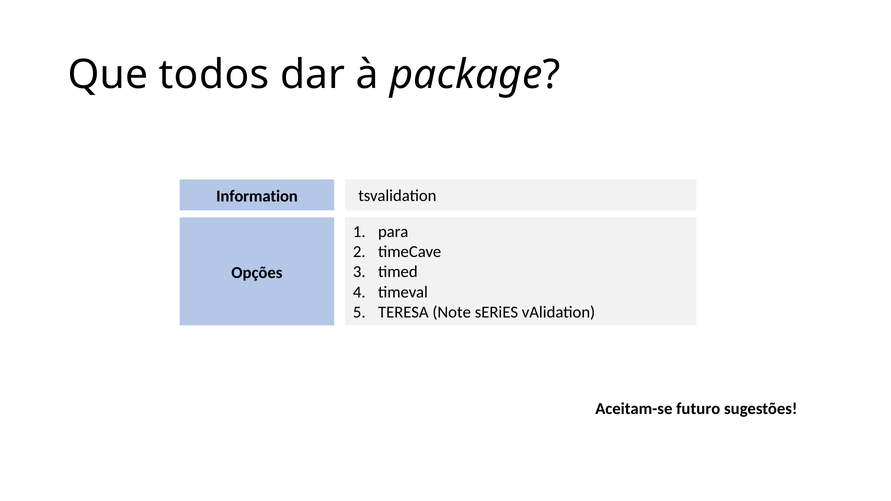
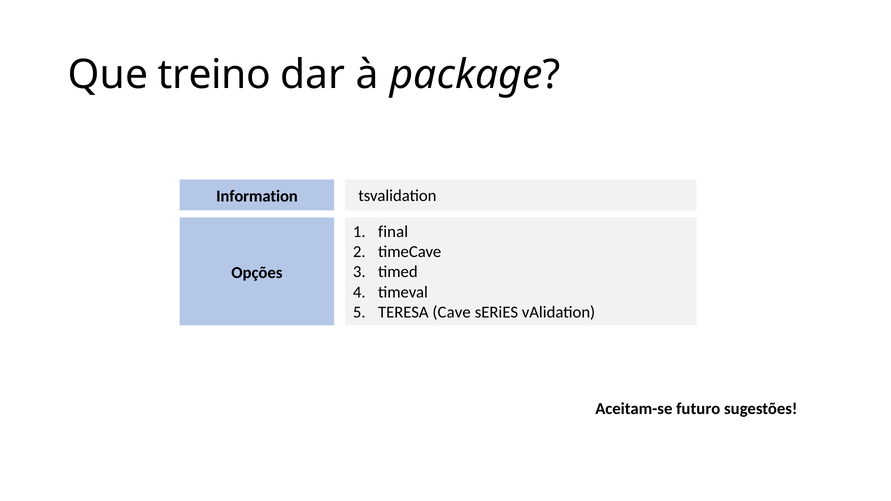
todos: todos -> treino
para: para -> final
Note: Note -> Cave
